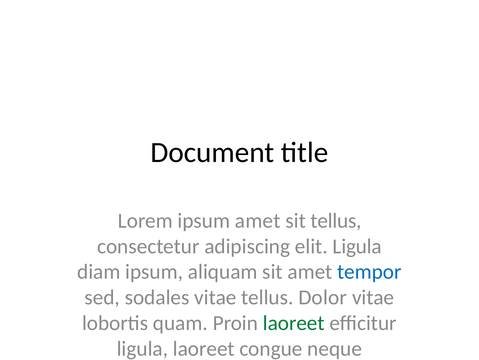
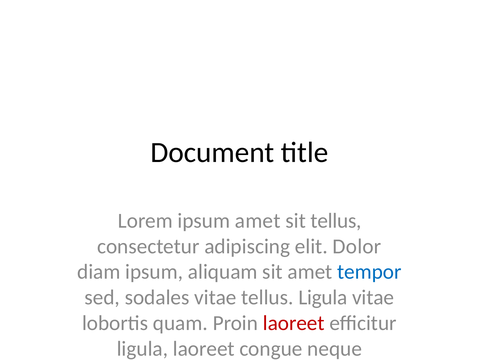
elit Ligula: Ligula -> Dolor
tellus Dolor: Dolor -> Ligula
laoreet at (294, 322) colour: green -> red
